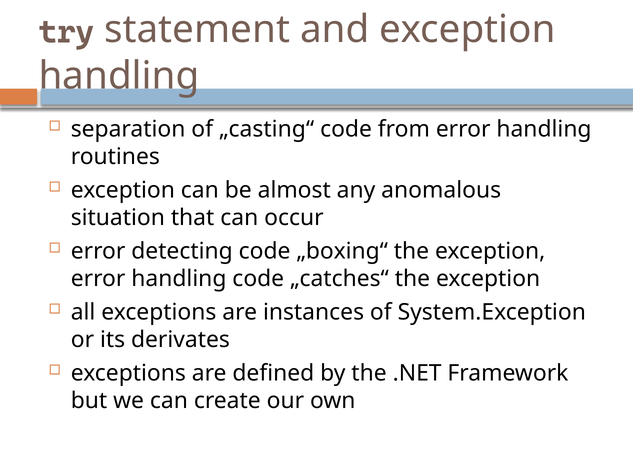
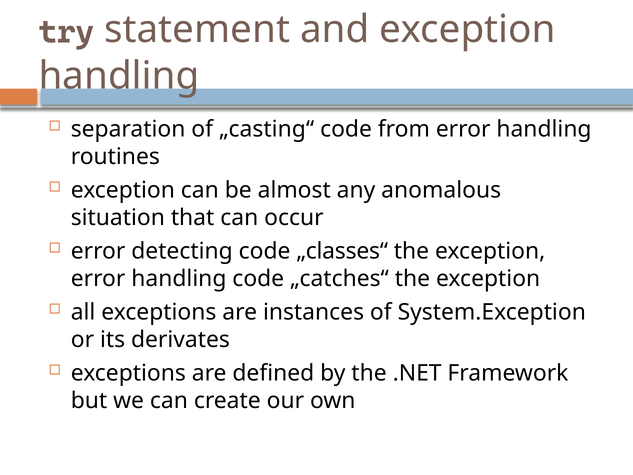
„boxing“: „boxing“ -> „classes“
